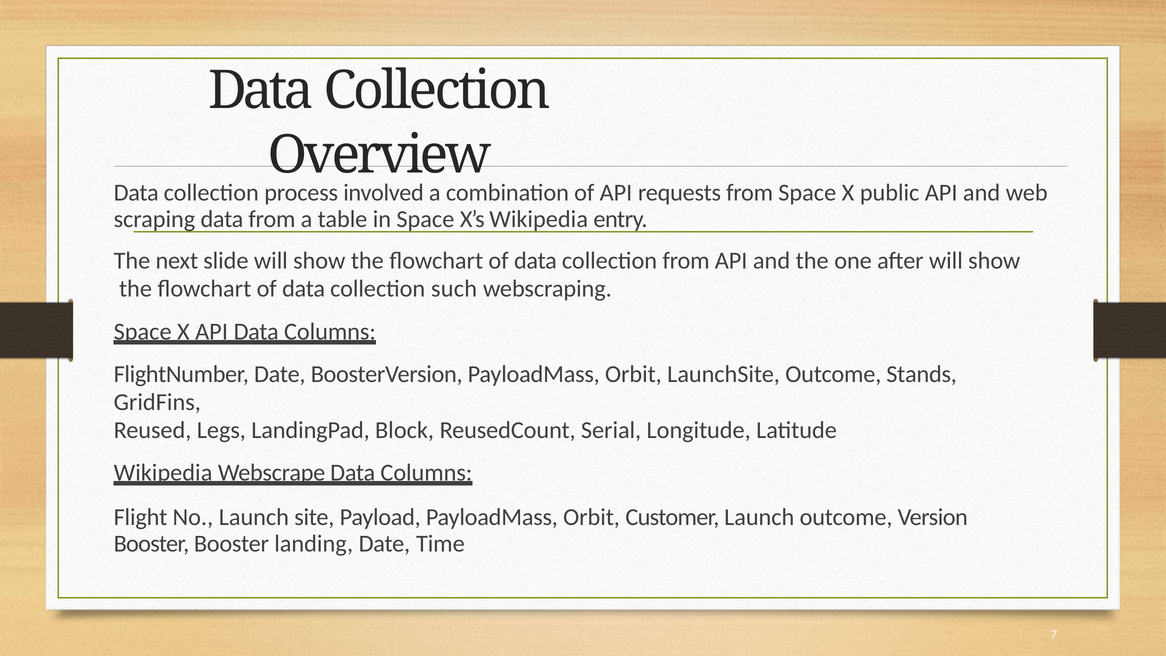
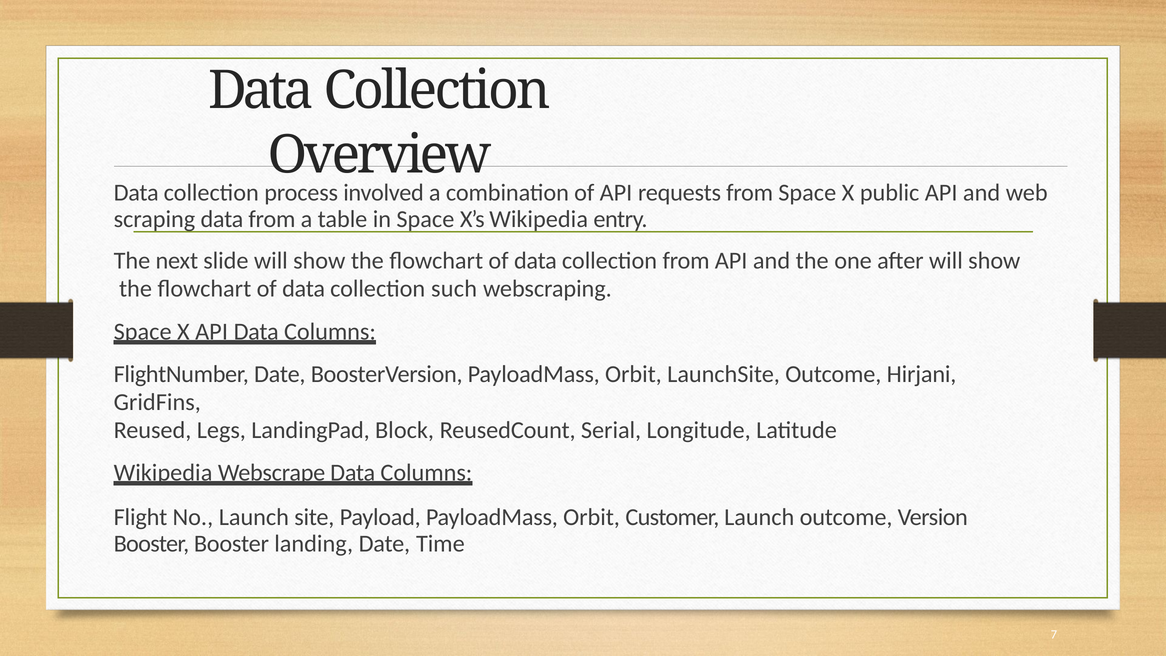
Stands: Stands -> Hirjani
